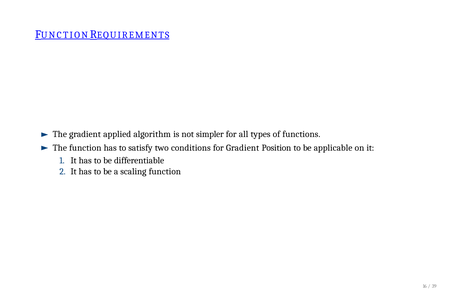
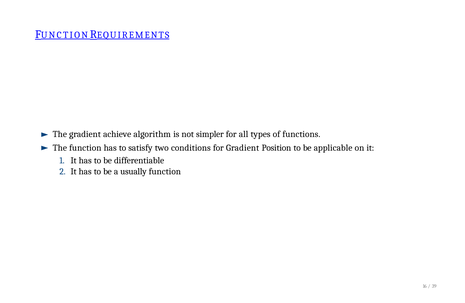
applied: applied -> achieve
scaling: scaling -> usually
